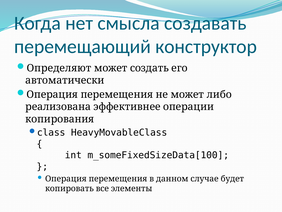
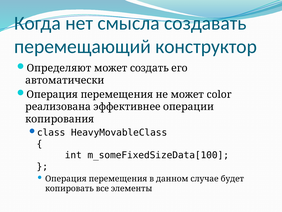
либо: либо -> color
